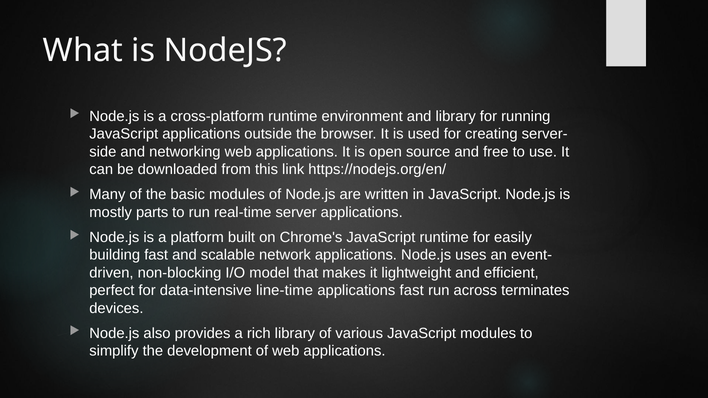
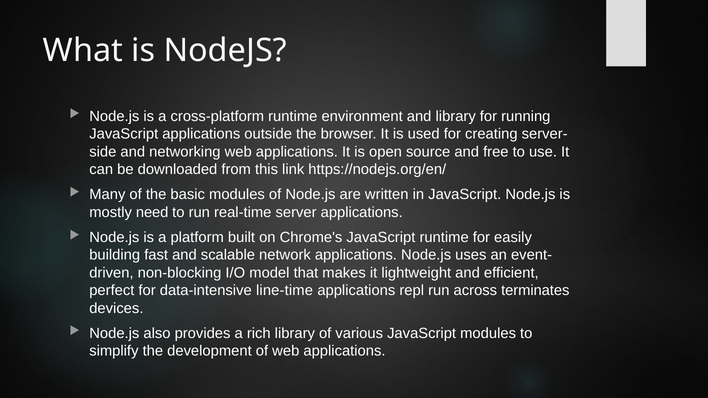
parts: parts -> need
applications fast: fast -> repl
